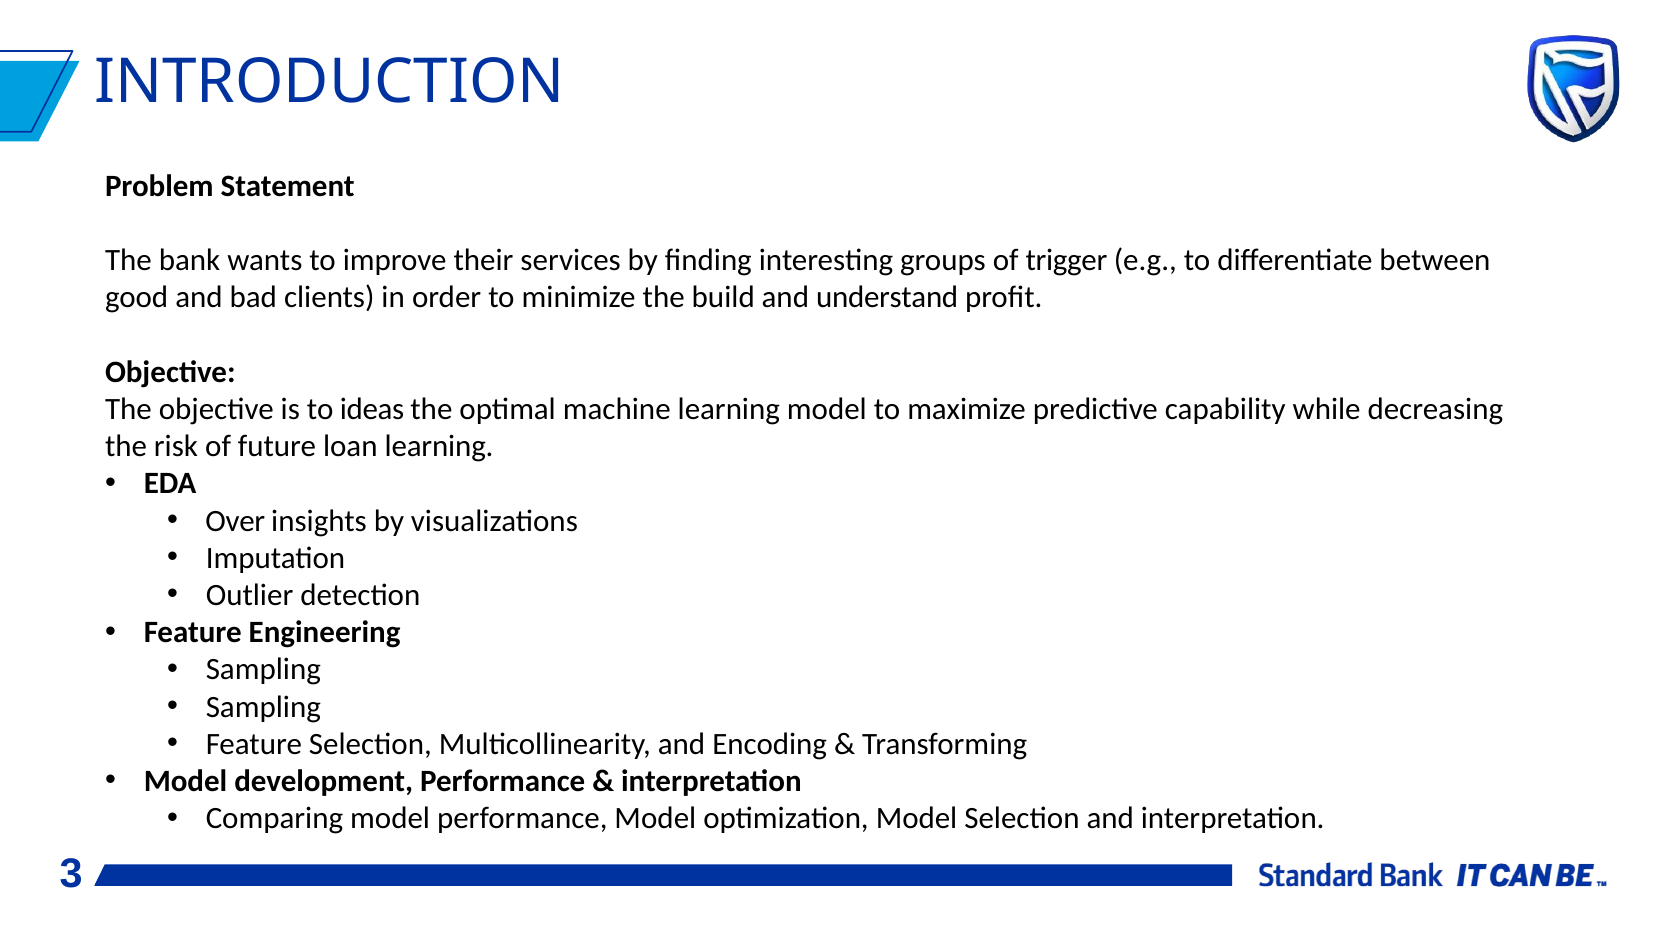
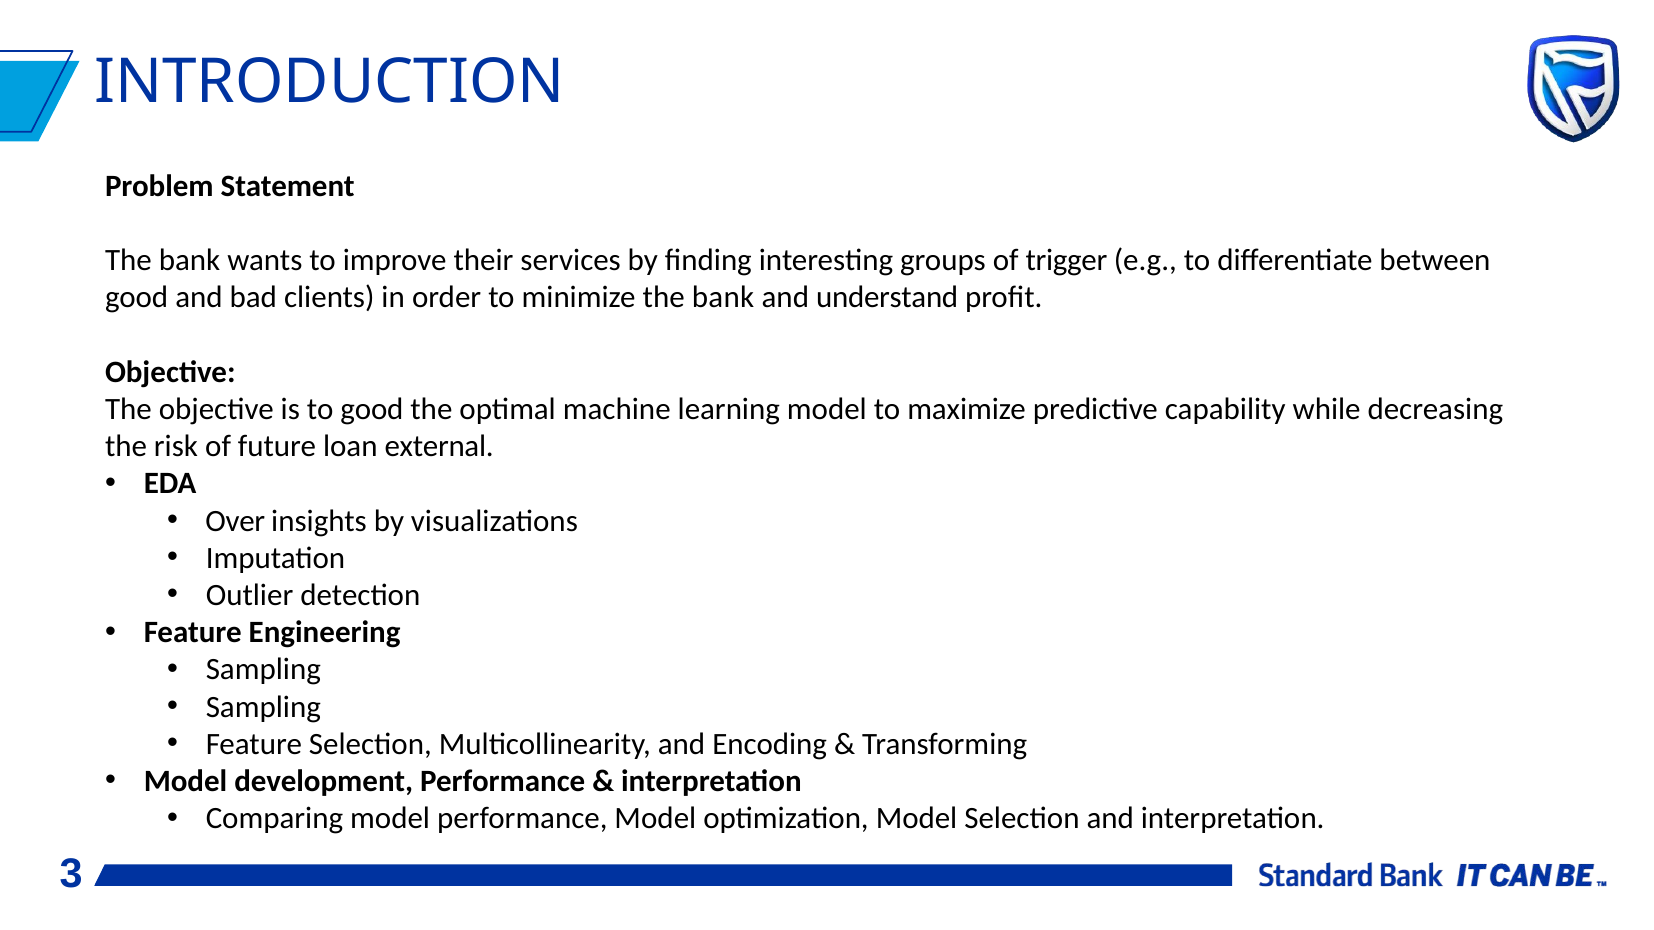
minimize the build: build -> bank
to ideas: ideas -> good
loan learning: learning -> external
